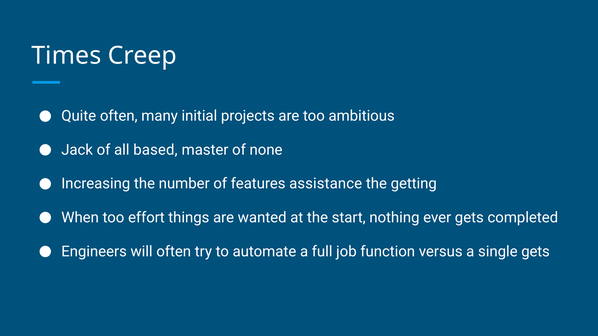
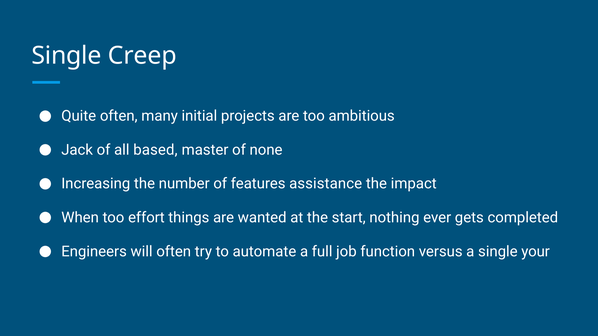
Times at (66, 56): Times -> Single
getting: getting -> impact
single gets: gets -> your
